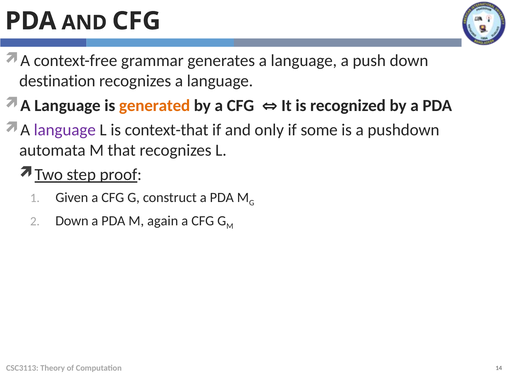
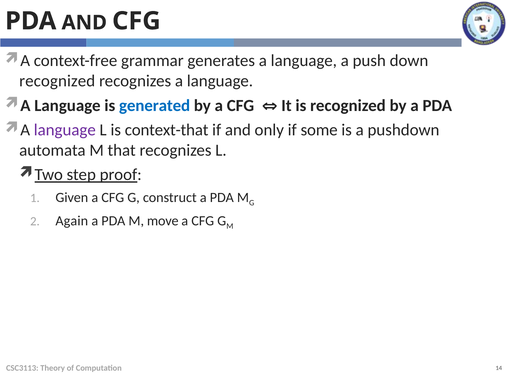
destination at (57, 81): destination -> recognized
generated colour: orange -> blue
Down at (72, 221): Down -> Again
again: again -> move
